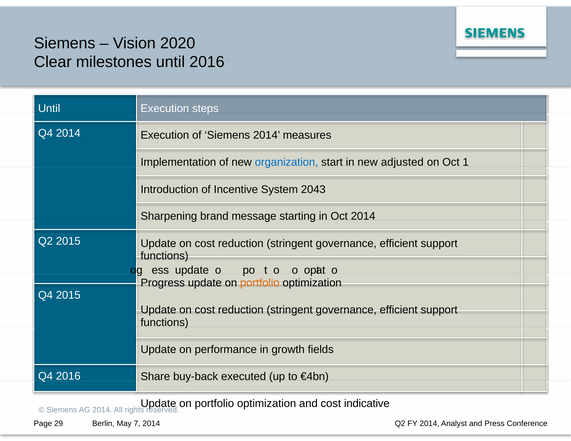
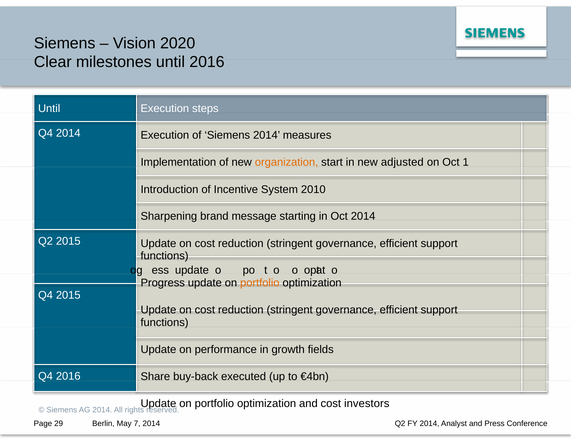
organization colour: blue -> orange
2043: 2043 -> 2010
indicative: indicative -> investors
